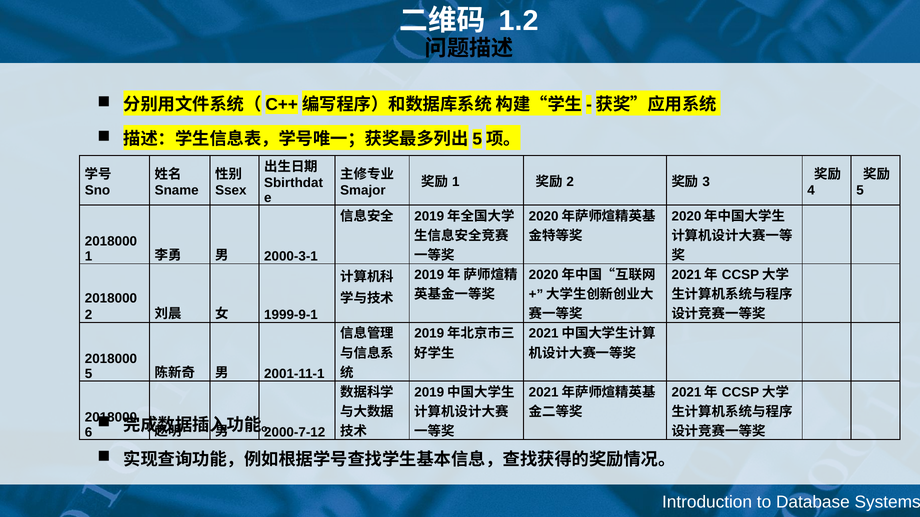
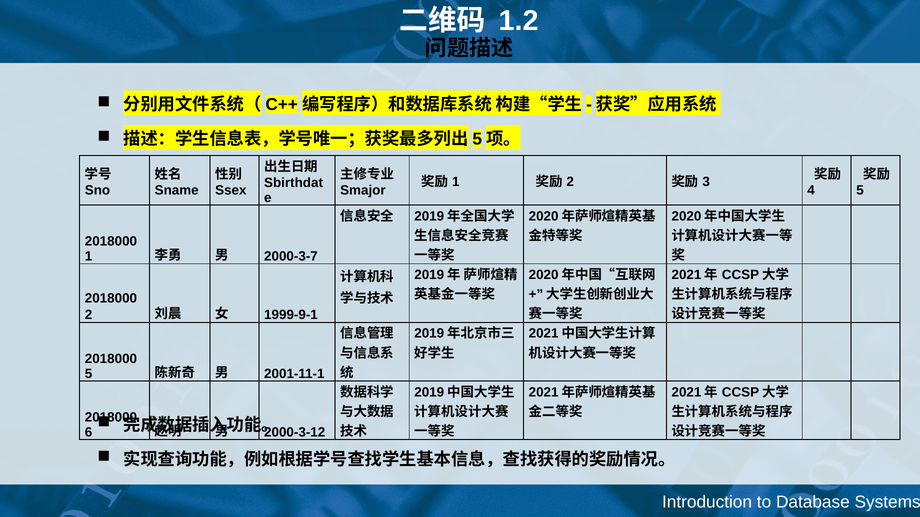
2000-3-1: 2000-3-1 -> 2000-3-7
2000-7-12: 2000-7-12 -> 2000-3-12
